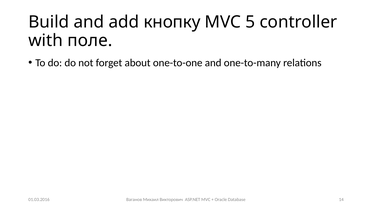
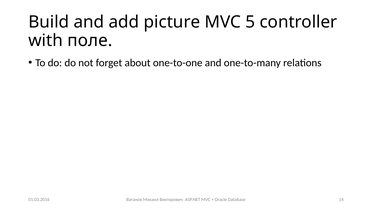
кнопку: кнопку -> picture
